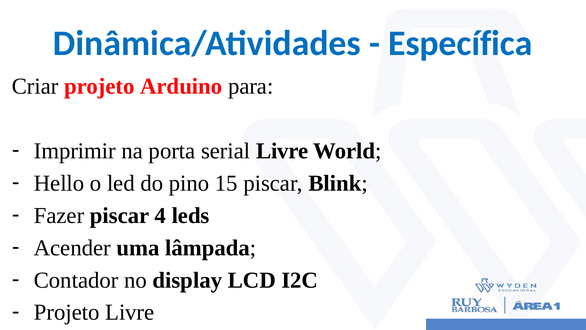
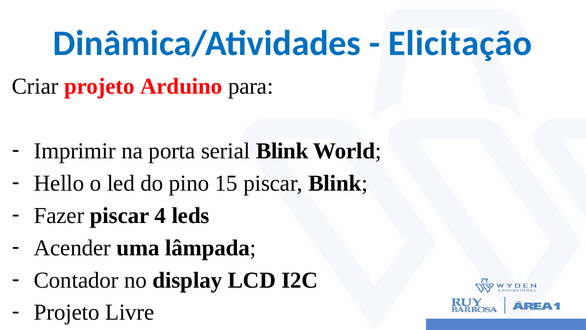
Específica: Específica -> Elicitação
serial Livre: Livre -> Blink
